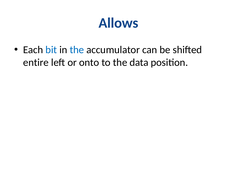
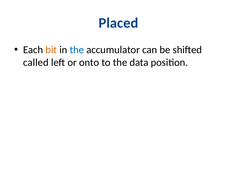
Allows: Allows -> Placed
bit colour: blue -> orange
entire: entire -> called
